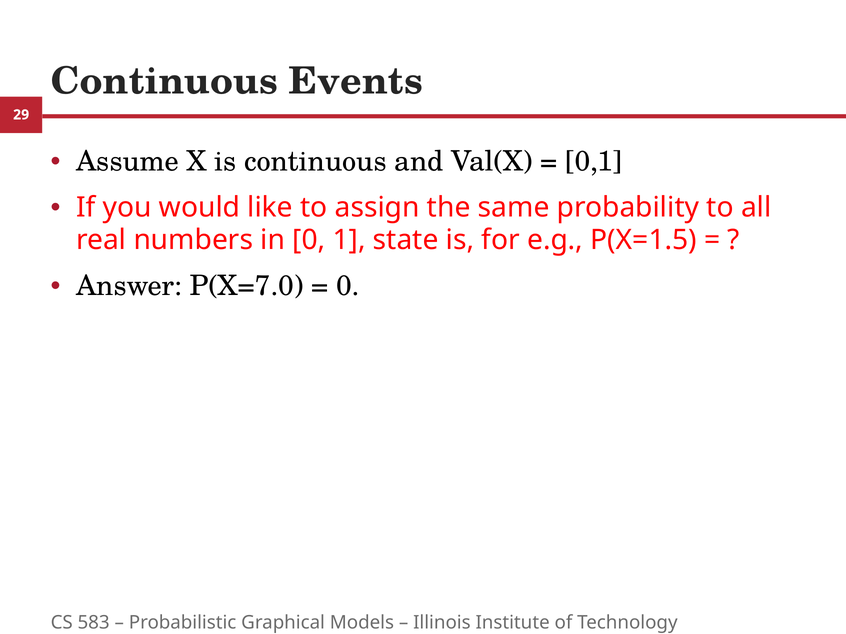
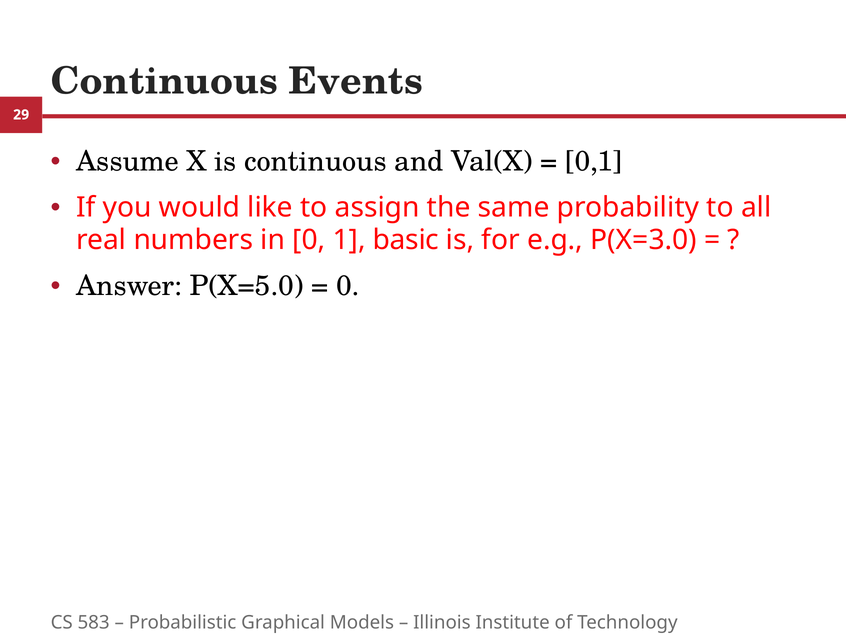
state: state -> basic
P(X=1.5: P(X=1.5 -> P(X=3.0
P(X=7.0: P(X=7.0 -> P(X=5.0
